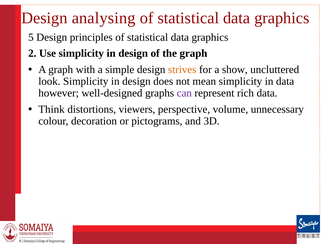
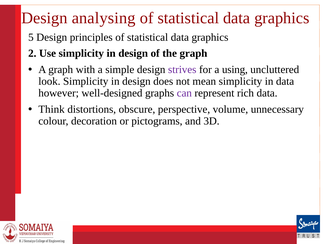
strives colour: orange -> purple
show: show -> using
viewers: viewers -> obscure
